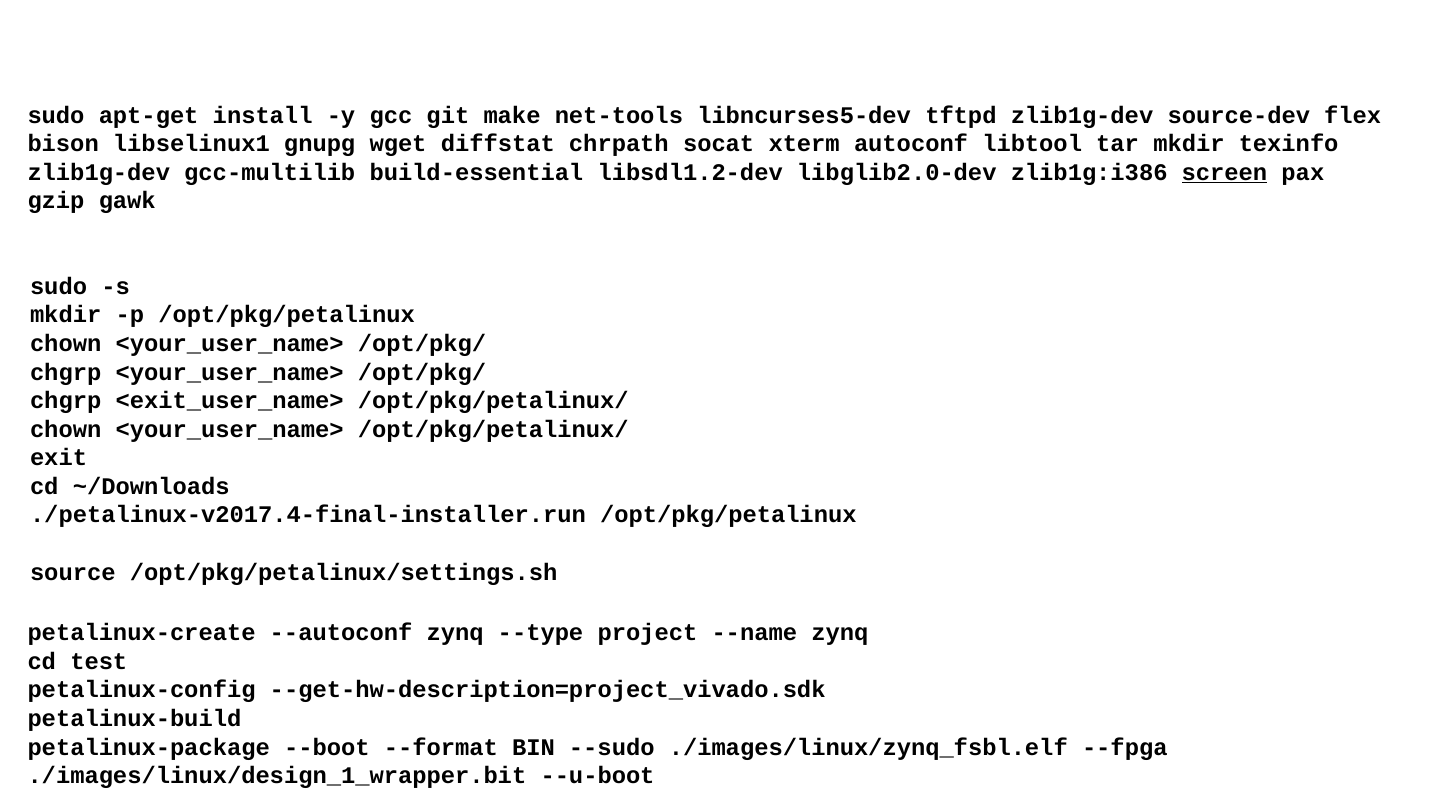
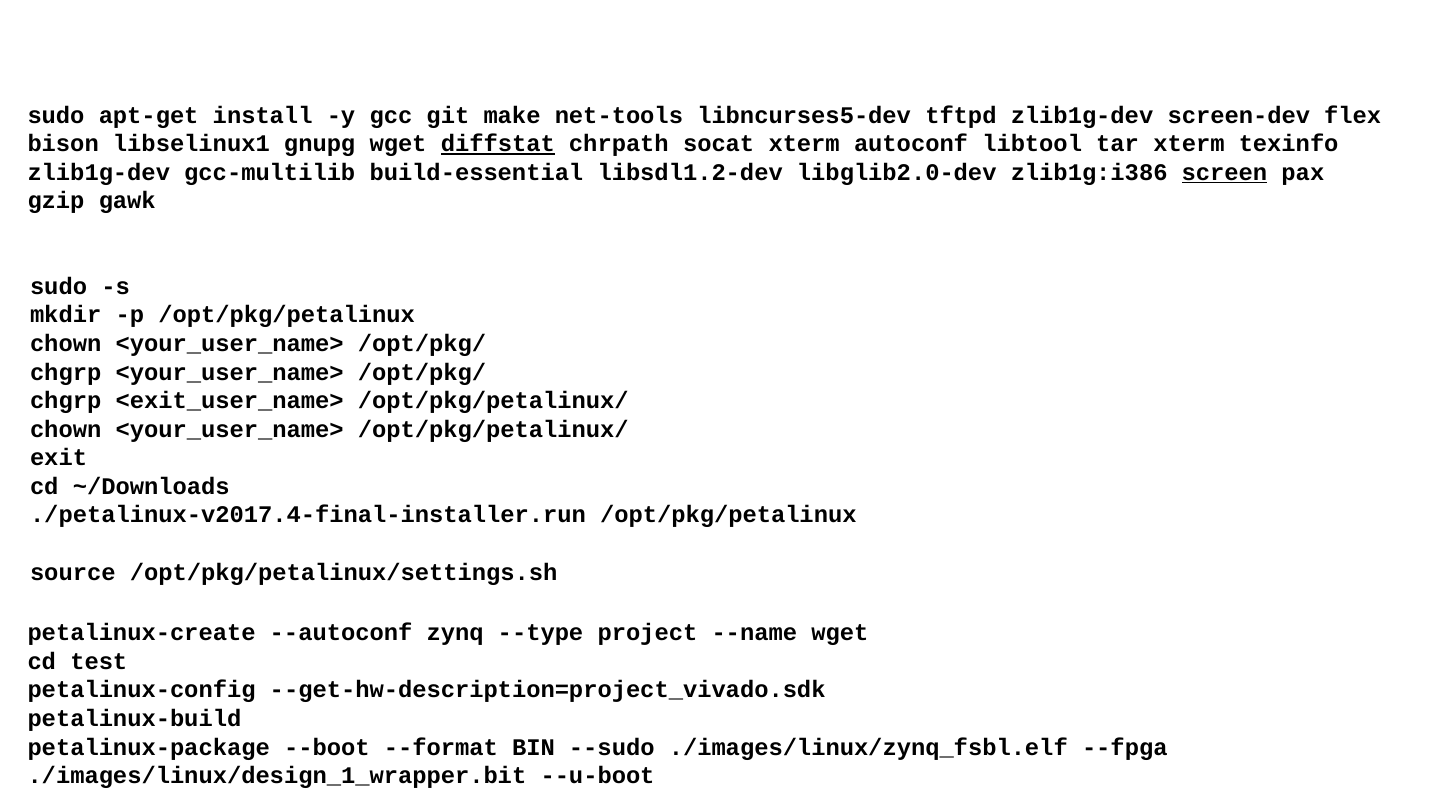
source-dev: source-dev -> screen-dev
diffstat underline: none -> present
tar mkdir: mkdir -> xterm
--name zynq: zynq -> wget
